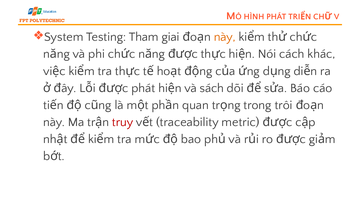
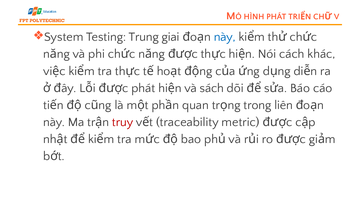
Tham: Tham -> Trung
này at (225, 37) colour: orange -> blue
trôi: trôi -> liên
